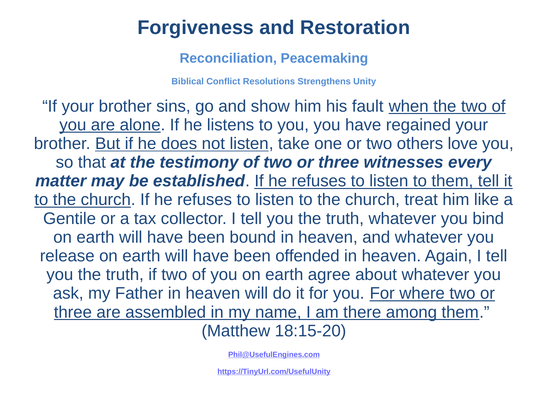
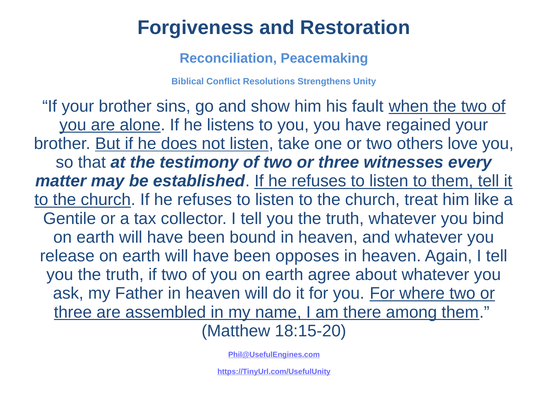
offended: offended -> opposes
